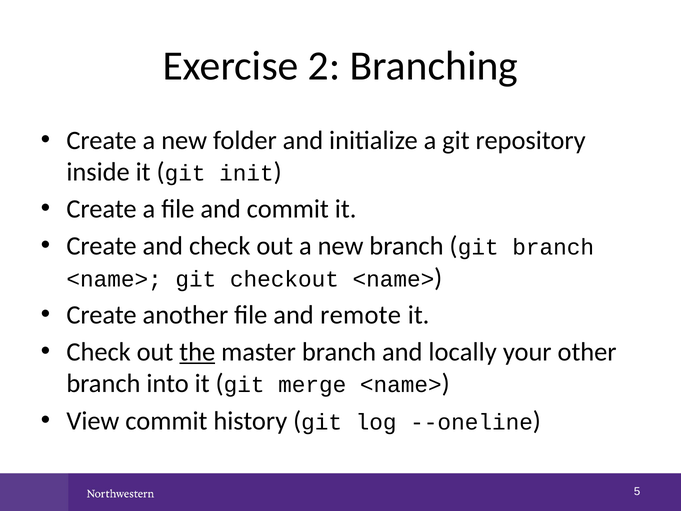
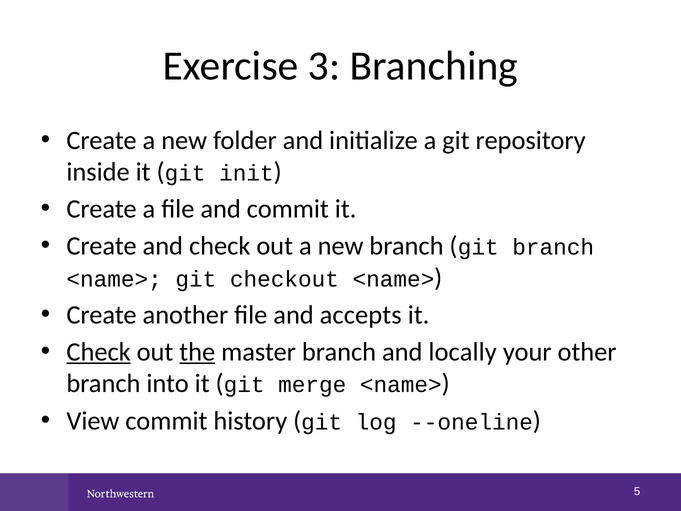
2: 2 -> 3
remote: remote -> accepts
Check at (99, 352) underline: none -> present
